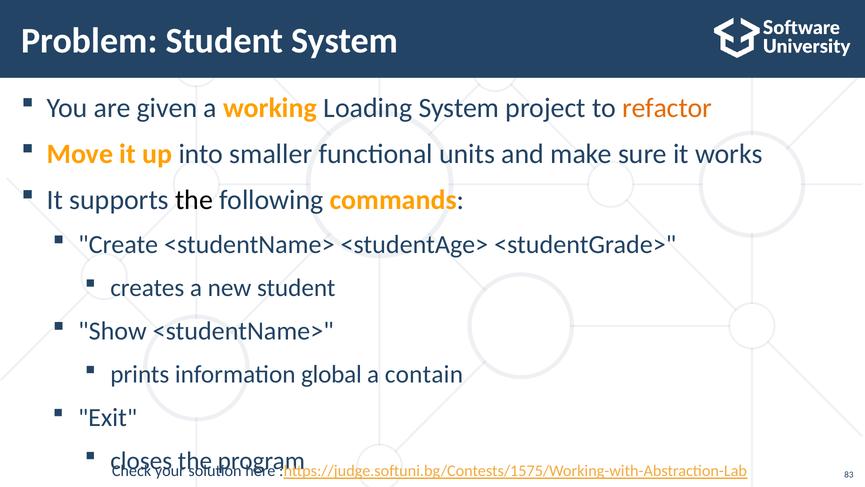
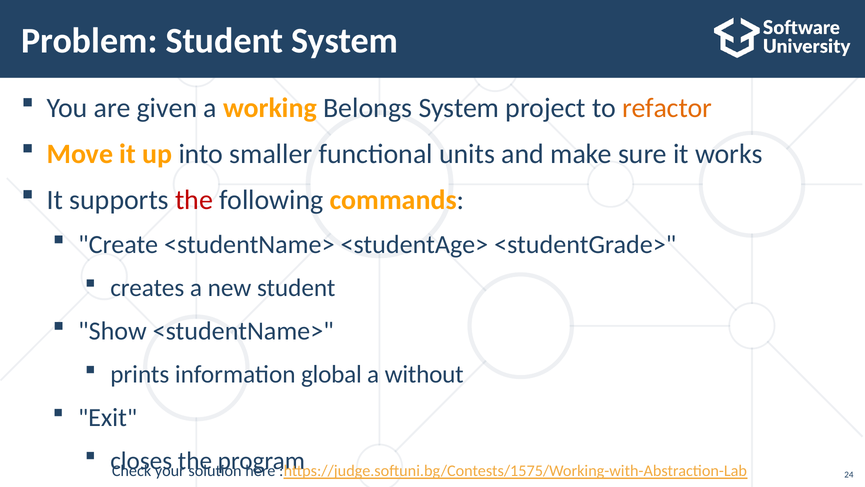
Loading: Loading -> Belongs
the at (194, 200) colour: black -> red
contain: contain -> without
83: 83 -> 24
